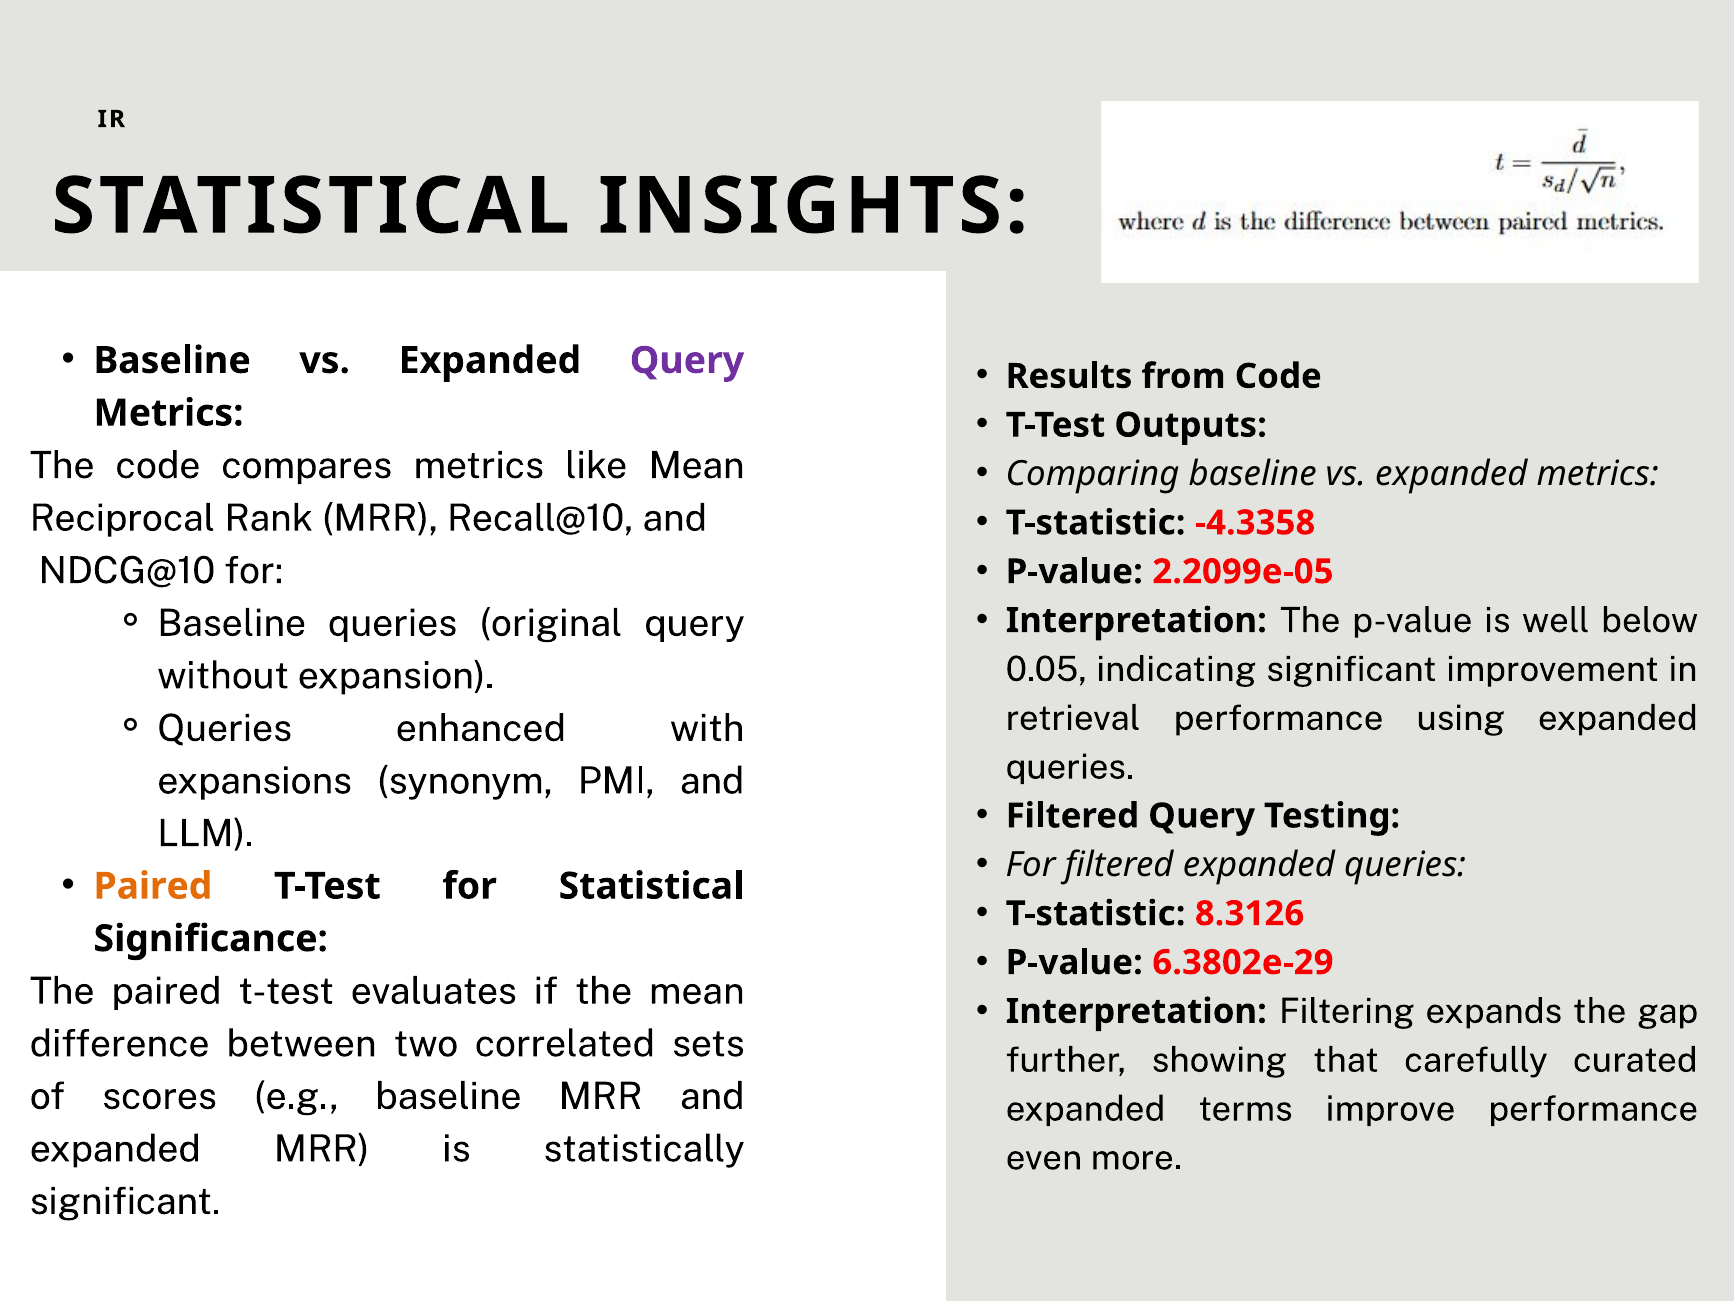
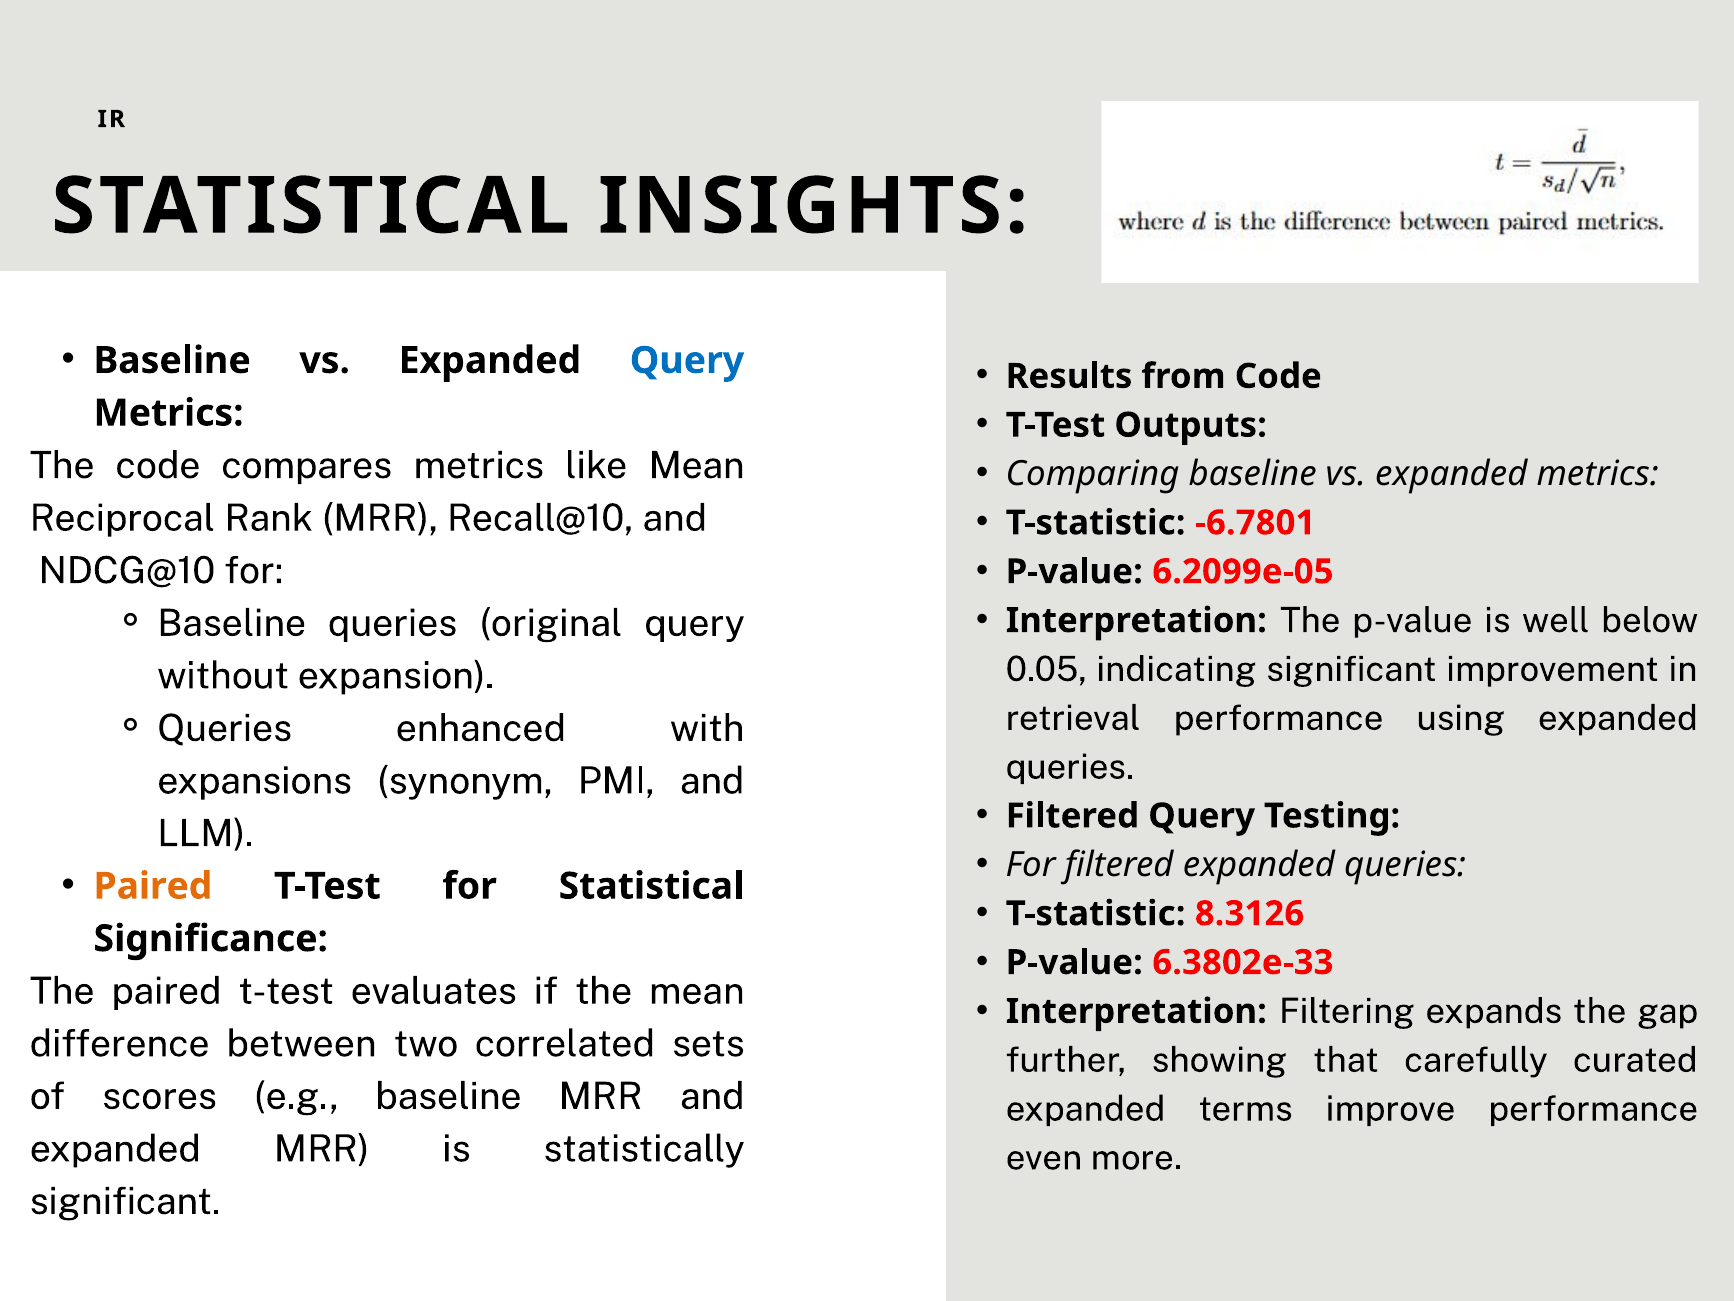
Query at (687, 360) colour: purple -> blue
-4.3358: -4.3358 -> -6.7801
2.2099e-05: 2.2099e-05 -> 6.2099e-05
6.3802e-29: 6.3802e-29 -> 6.3802e-33
